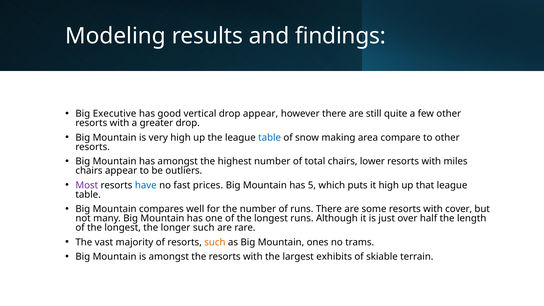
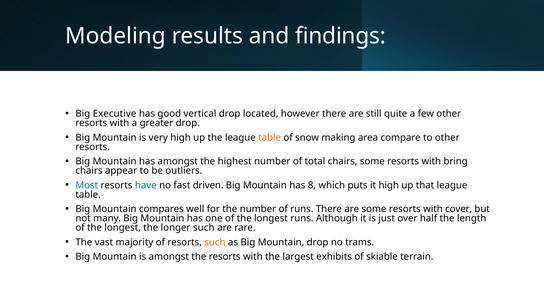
drop appear: appear -> located
table at (270, 138) colour: blue -> orange
chairs lower: lower -> some
miles: miles -> bring
Most colour: purple -> blue
prices: prices -> driven
5: 5 -> 8
Mountain ones: ones -> drop
